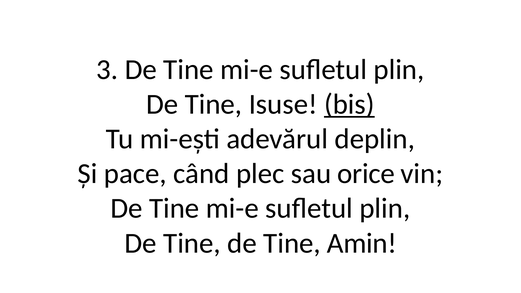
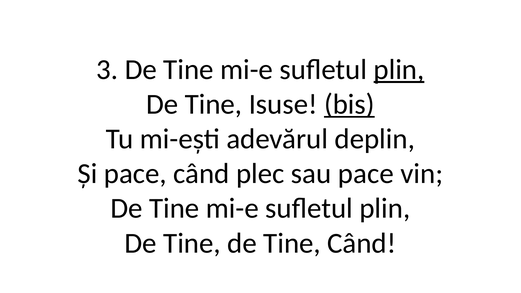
plin at (399, 70) underline: none -> present
sau orice: orice -> pace
Tine Amin: Amin -> Când
